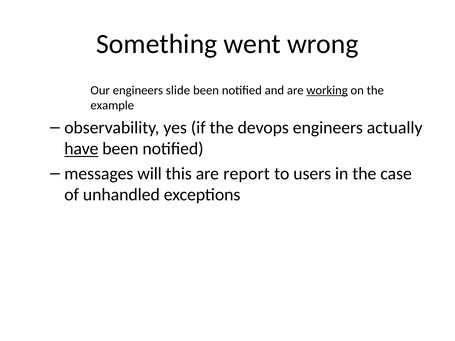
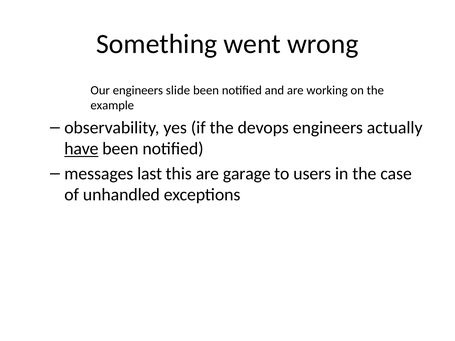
working underline: present -> none
will: will -> last
report: report -> garage
